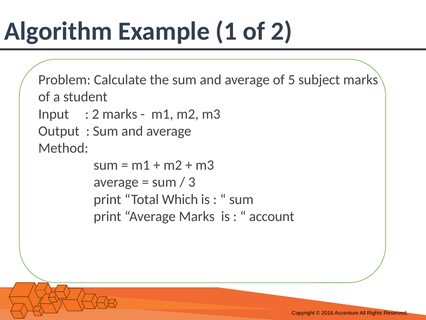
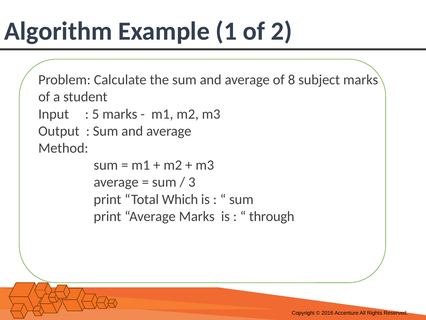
5: 5 -> 8
2 at (96, 114): 2 -> 5
account: account -> through
